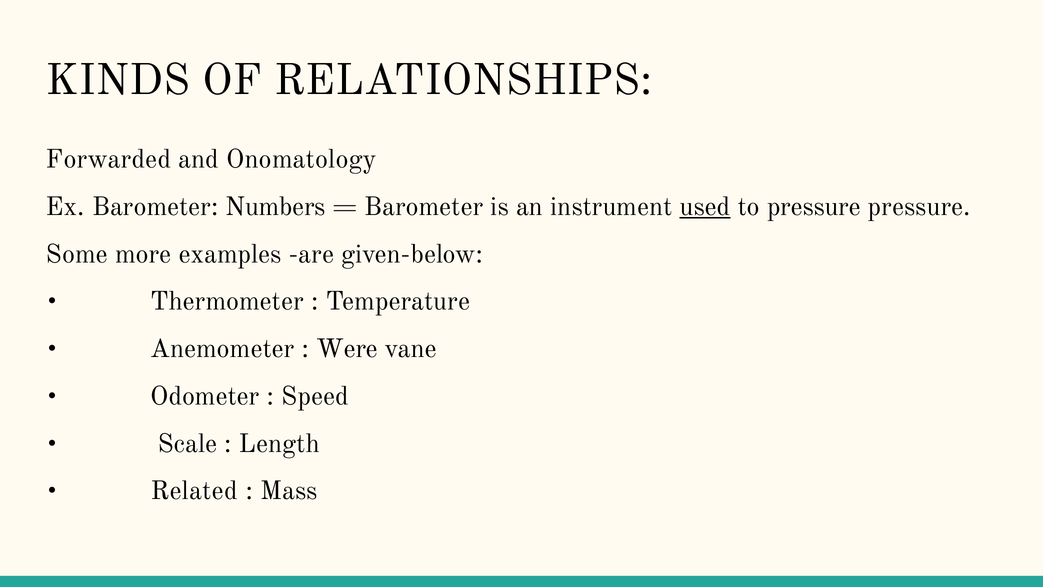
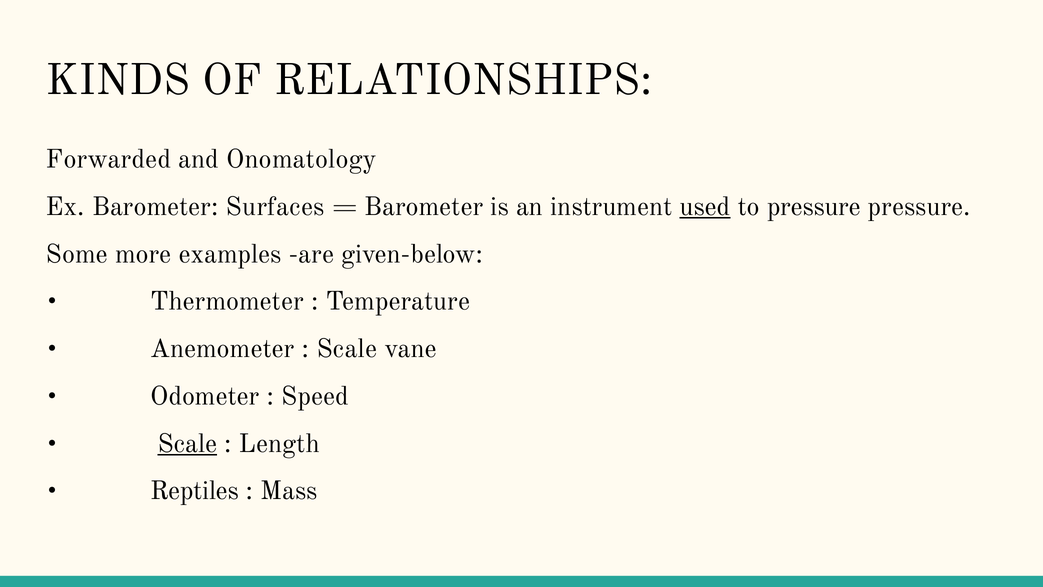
Numbers: Numbers -> Surfaces
Were at (347, 349): Were -> Scale
Scale at (187, 443) underline: none -> present
Related: Related -> Reptiles
